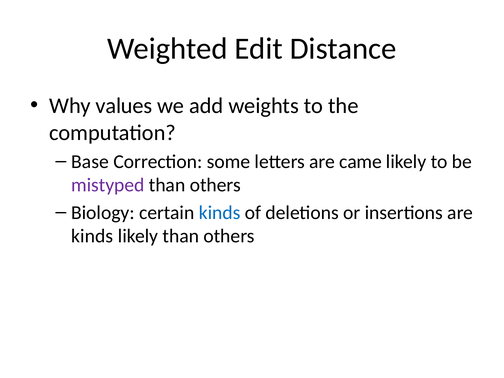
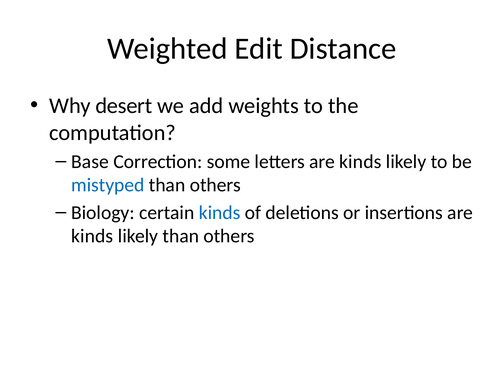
values: values -> desert
letters are came: came -> kinds
mistyped colour: purple -> blue
